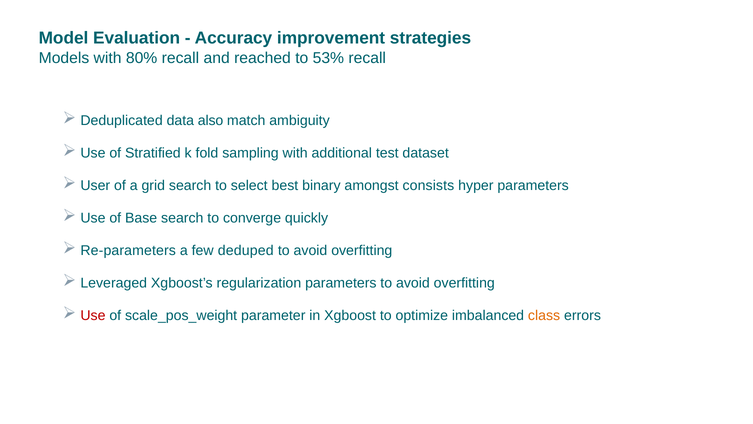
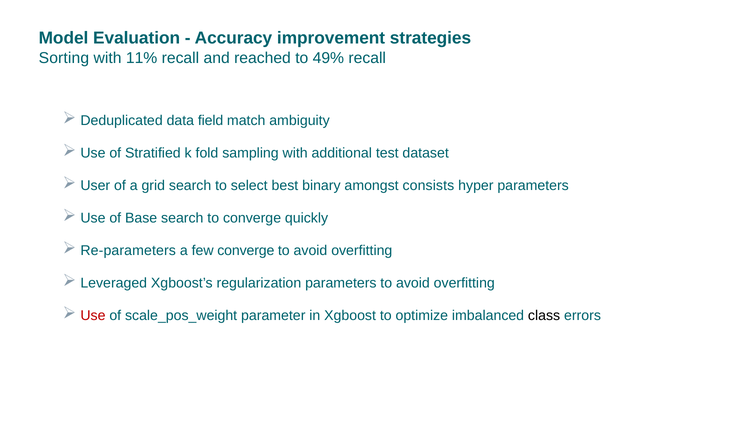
Models: Models -> Sorting
80%: 80% -> 11%
53%: 53% -> 49%
also: also -> field
few deduped: deduped -> converge
class colour: orange -> black
